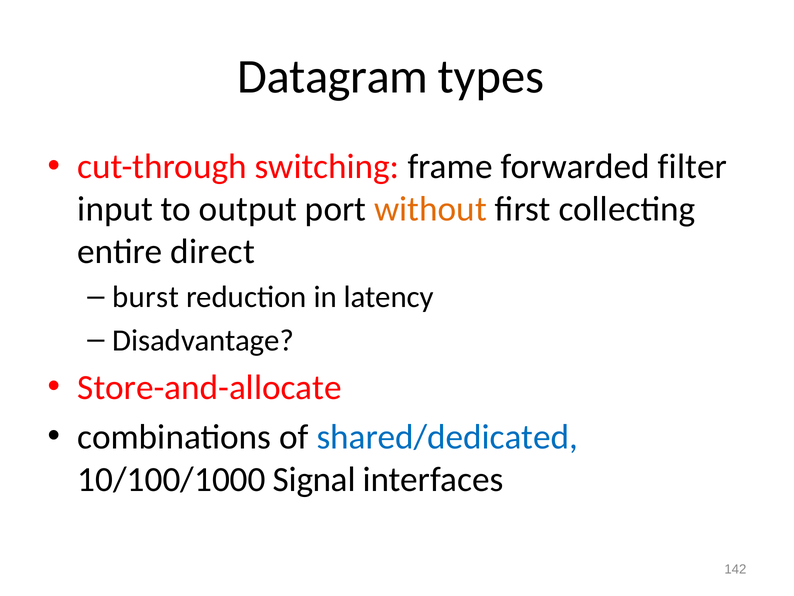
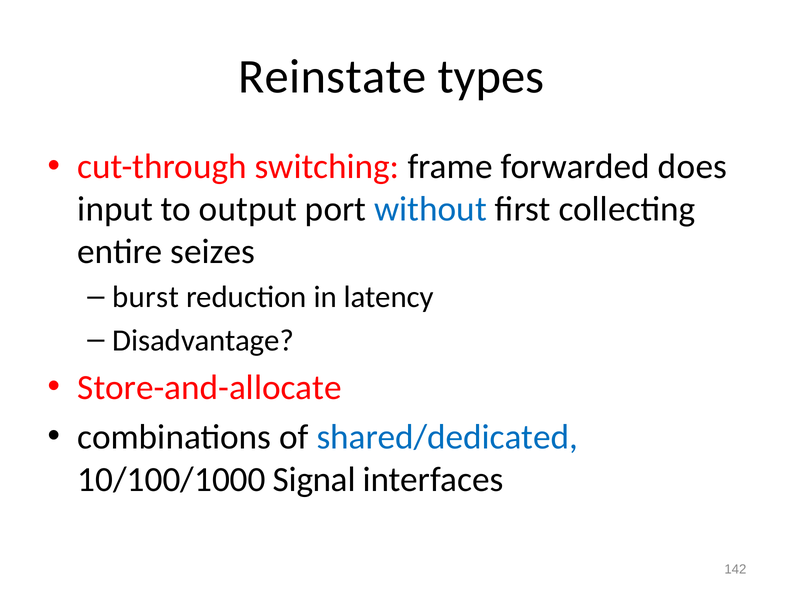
Datagram: Datagram -> Reinstate
filter: filter -> does
without colour: orange -> blue
direct: direct -> seizes
